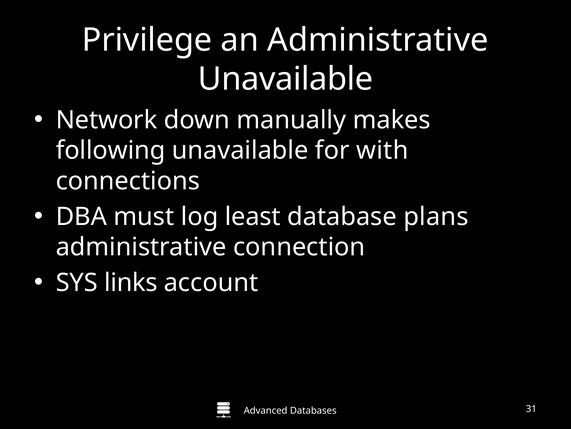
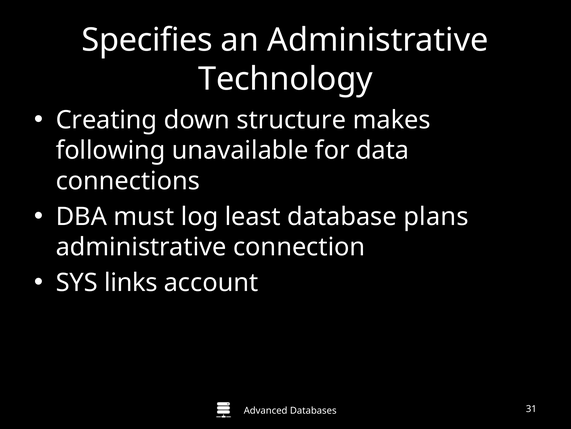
Privilege: Privilege -> Specifies
Unavailable at (286, 79): Unavailable -> Technology
Network: Network -> Creating
manually: manually -> structure
with: with -> data
